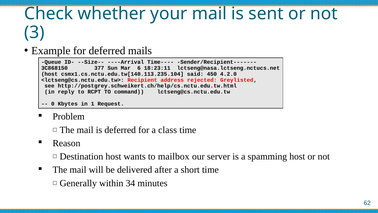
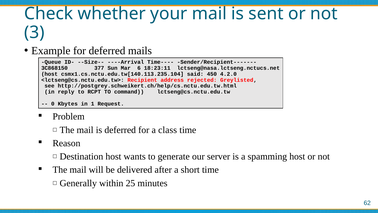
mailbox: mailbox -> generate
34: 34 -> 25
